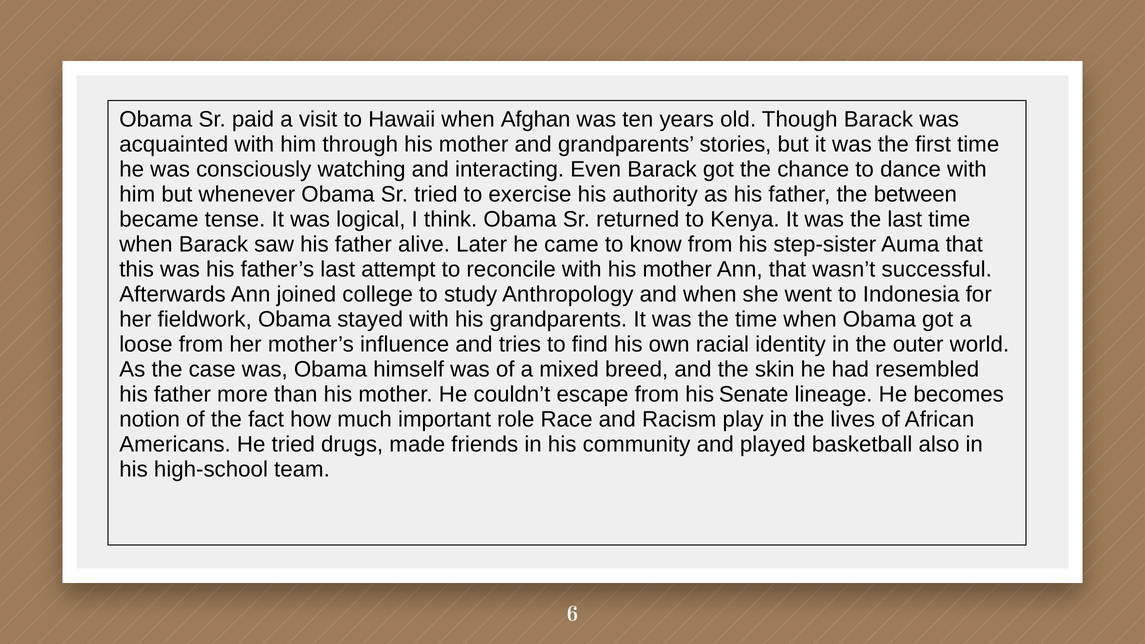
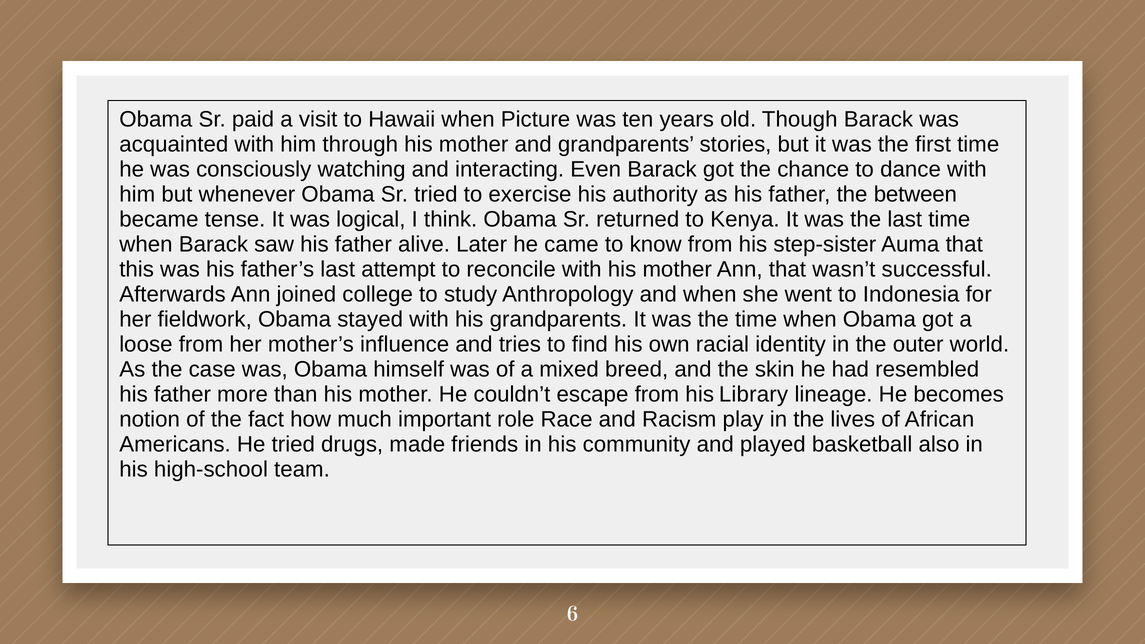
Afghan: Afghan -> Picture
Senate: Senate -> Library
